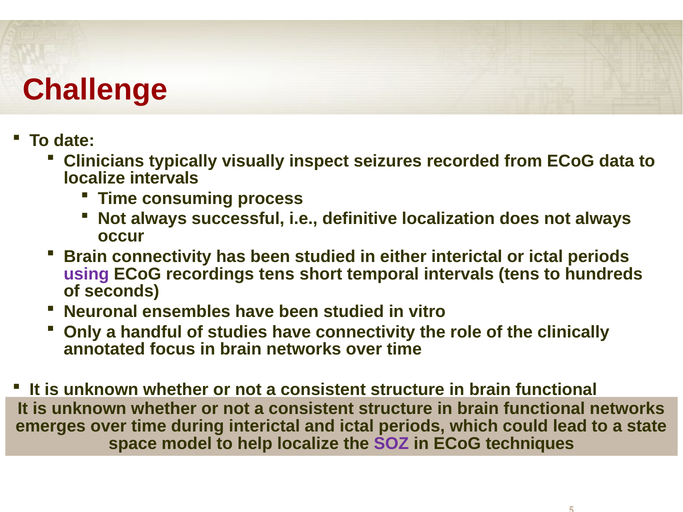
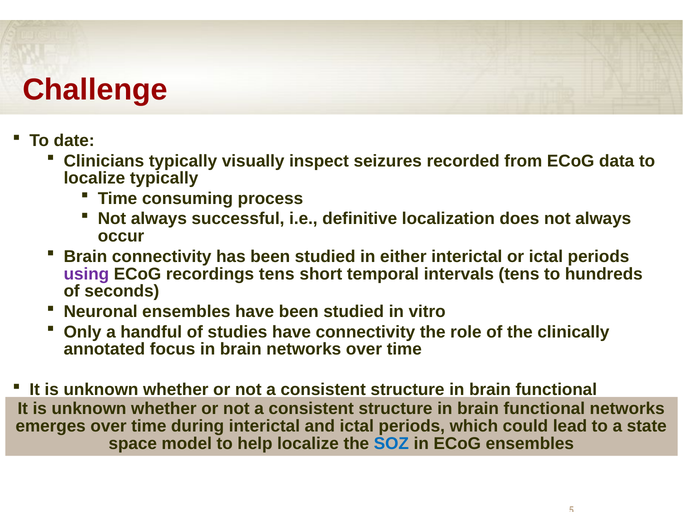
localize intervals: intervals -> typically
SOZ at (391, 444) colour: purple -> blue
ECoG techniques: techniques -> ensembles
